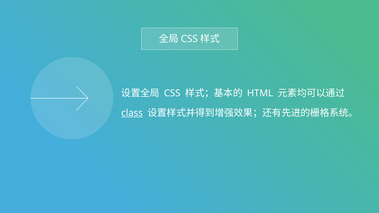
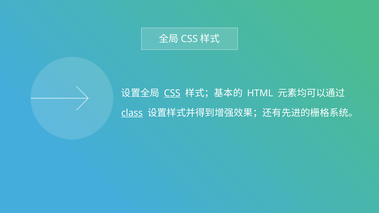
CSS at (172, 93) underline: none -> present
